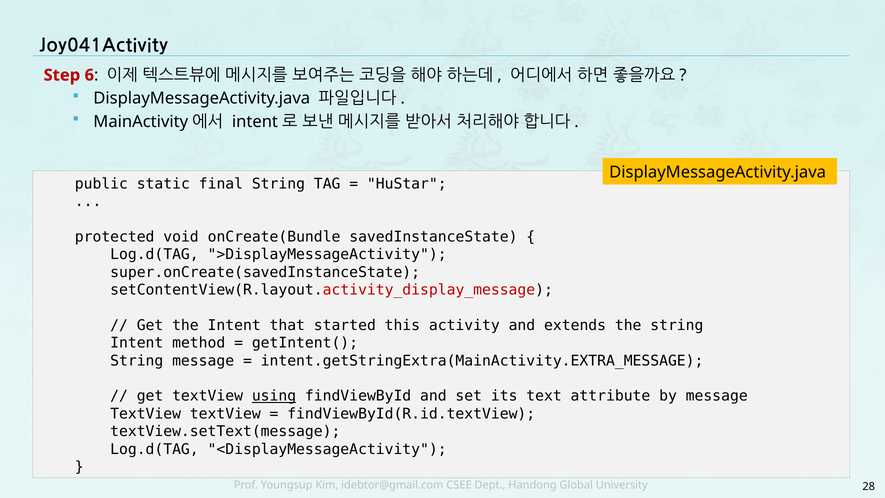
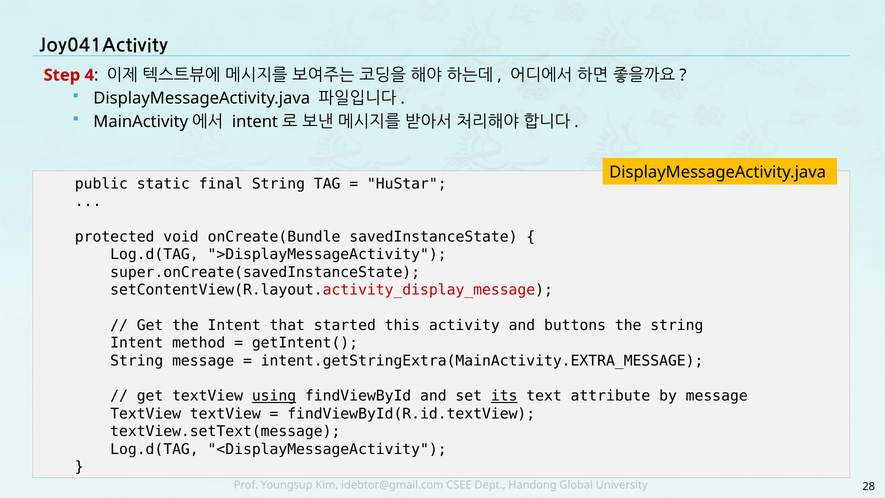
6: 6 -> 4
extends: extends -> buttons
its underline: none -> present
